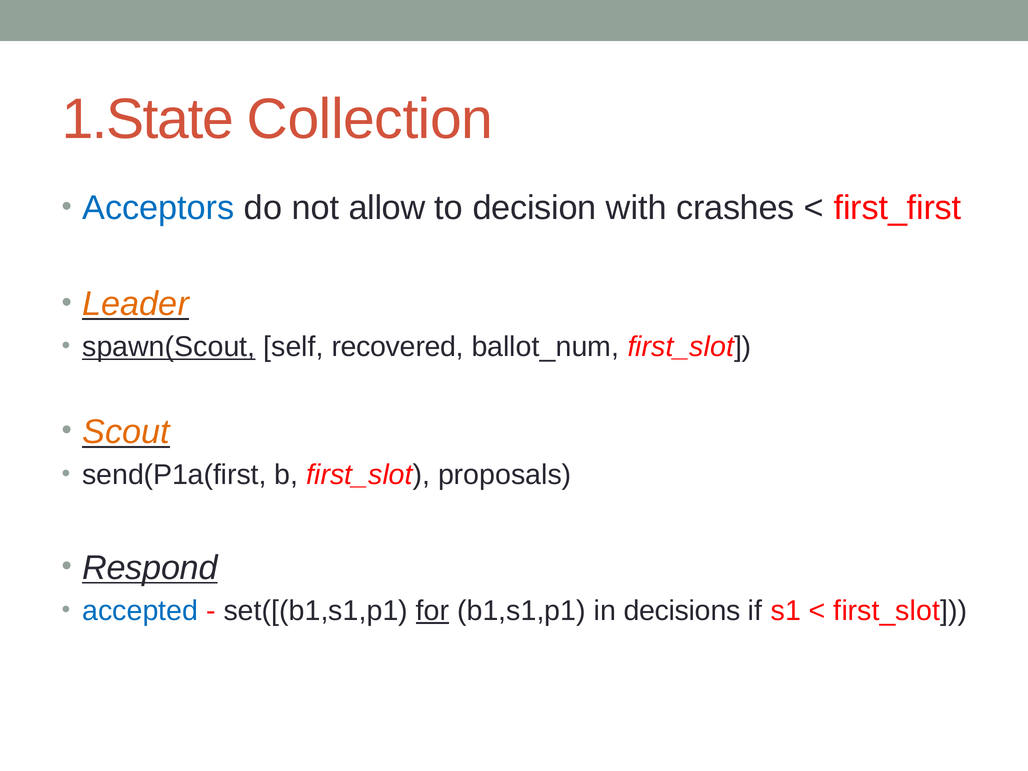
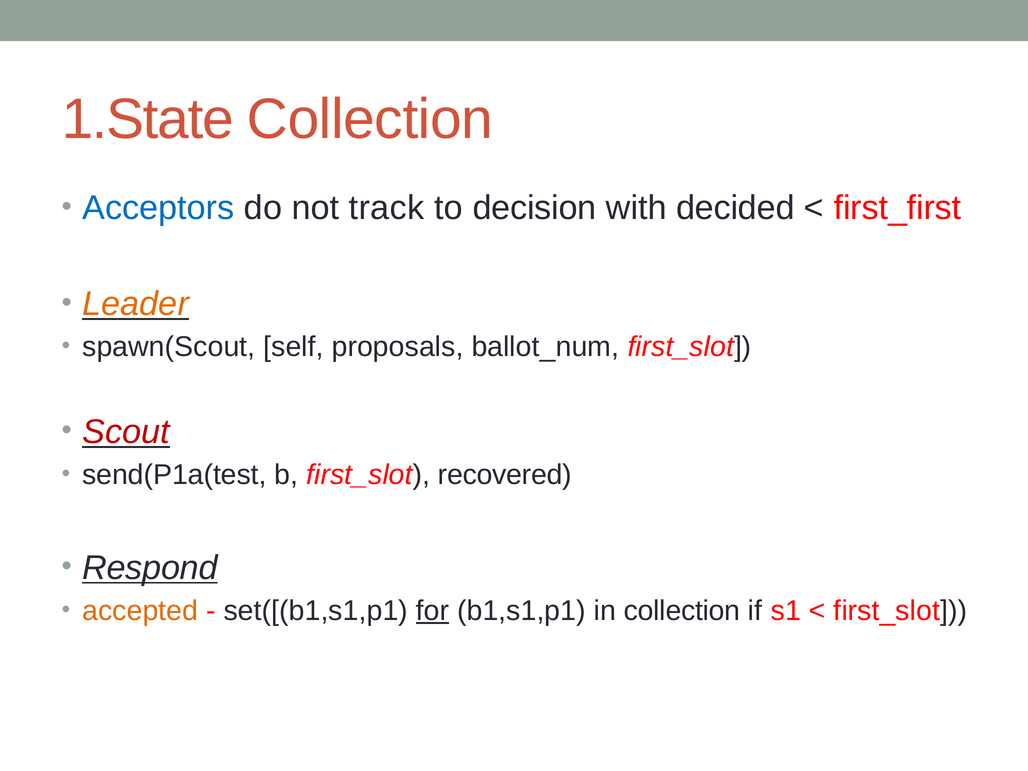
allow: allow -> track
crashes: crashes -> decided
spawn(Scout underline: present -> none
recovered: recovered -> proposals
Scout colour: orange -> red
send(P1a(first: send(P1a(first -> send(P1a(test
proposals: proposals -> recovered
accepted colour: blue -> orange
in decisions: decisions -> collection
